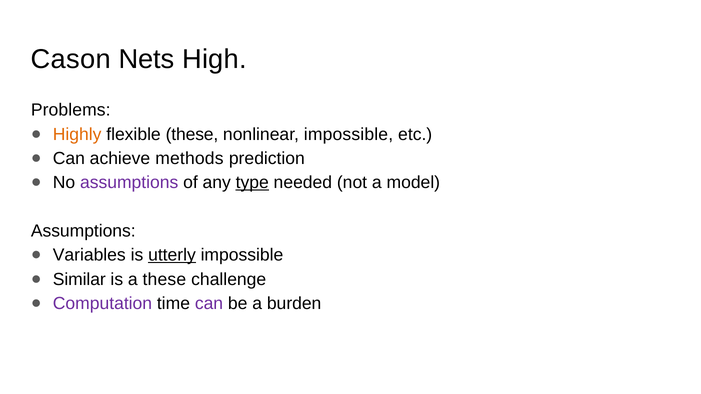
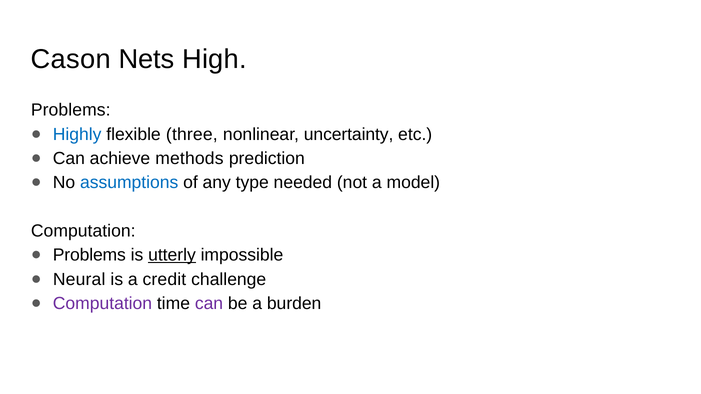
Highly colour: orange -> blue
flexible these: these -> three
nonlinear impossible: impossible -> uncertainty
assumptions at (129, 183) colour: purple -> blue
type underline: present -> none
Assumptions at (83, 231): Assumptions -> Computation
Variables at (89, 255): Variables -> Problems
Similar: Similar -> Neural
a these: these -> credit
